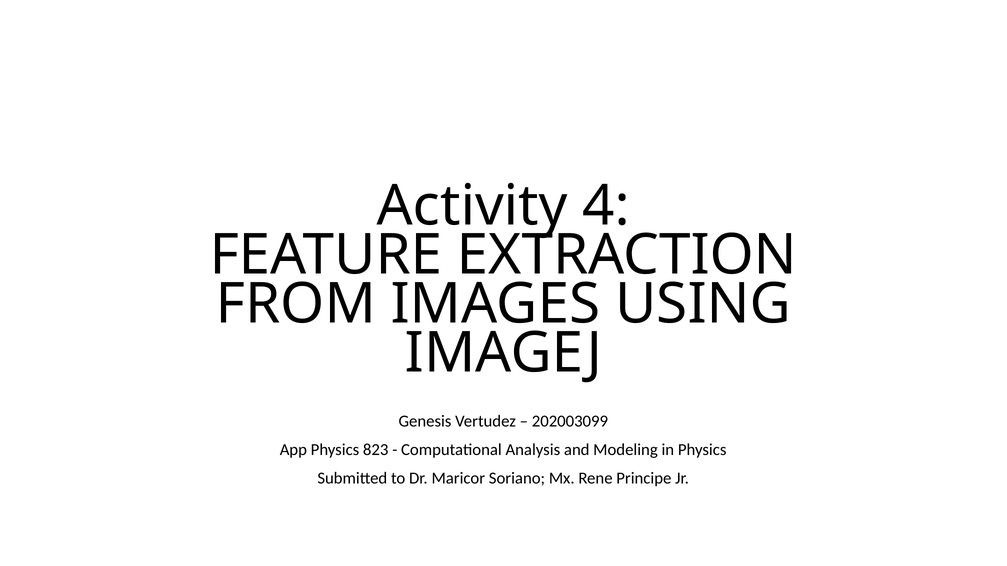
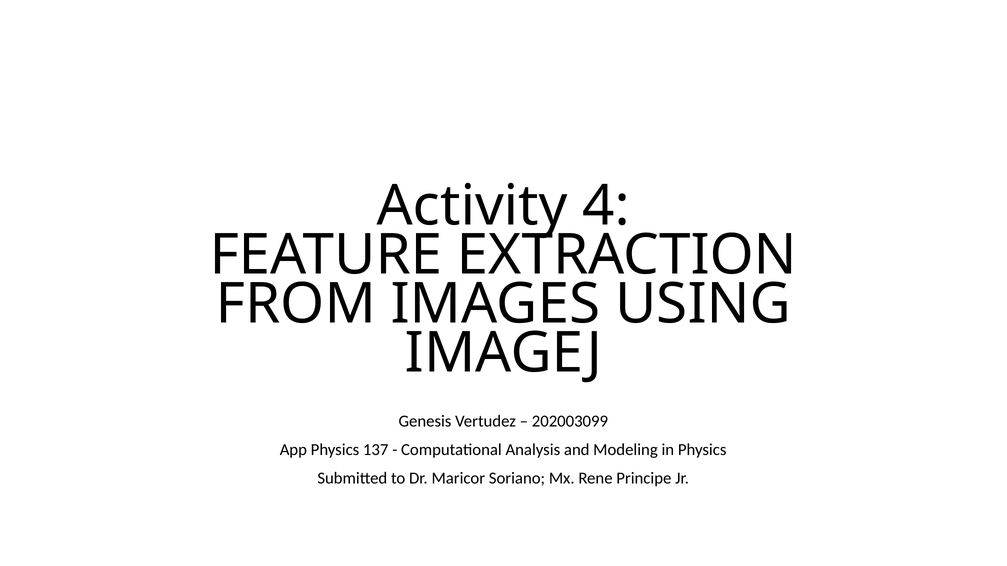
823: 823 -> 137
